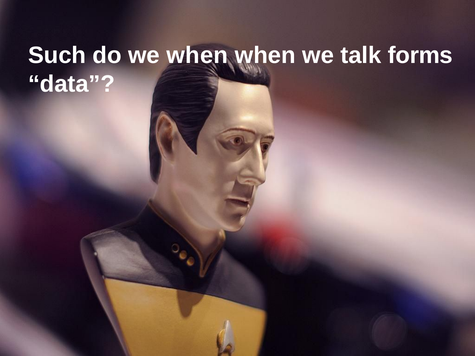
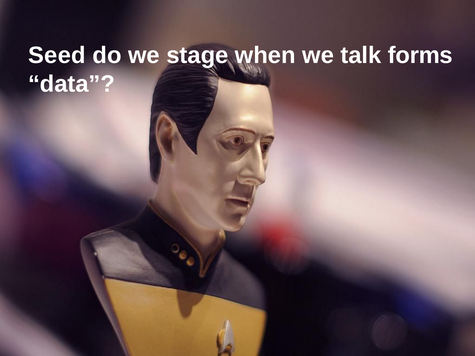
Such: Such -> Seed
we when: when -> stage
